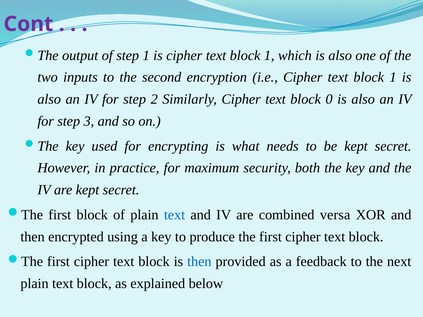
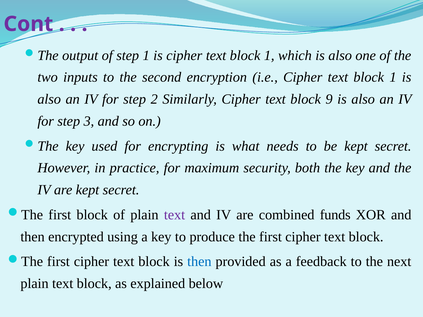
0: 0 -> 9
text at (175, 215) colour: blue -> purple
versa: versa -> funds
